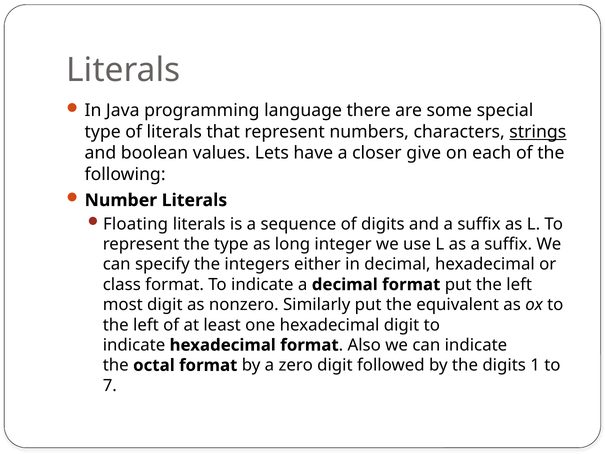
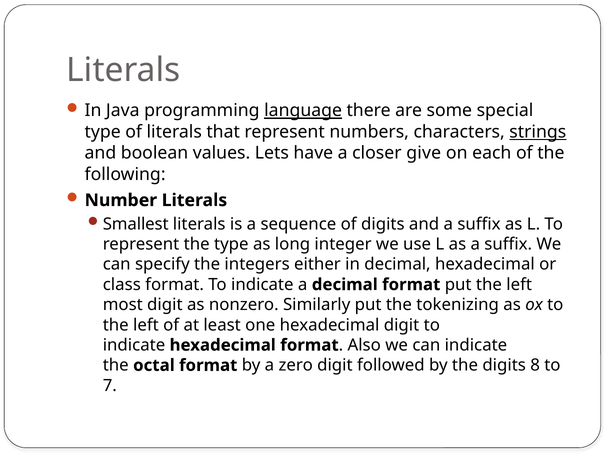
language underline: none -> present
Floating: Floating -> Smallest
equivalent: equivalent -> tokenizing
1: 1 -> 8
